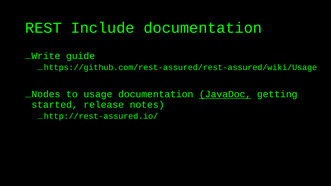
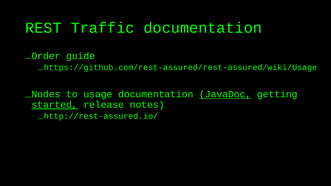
Include: Include -> Traffic
Write: Write -> Order
started underline: none -> present
